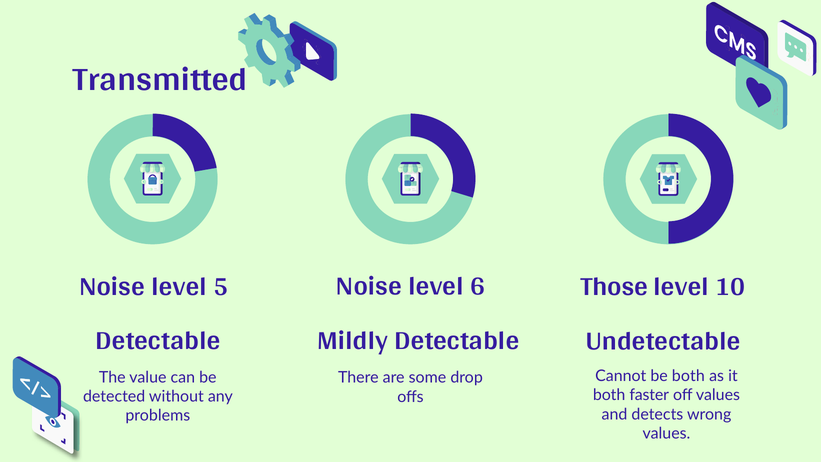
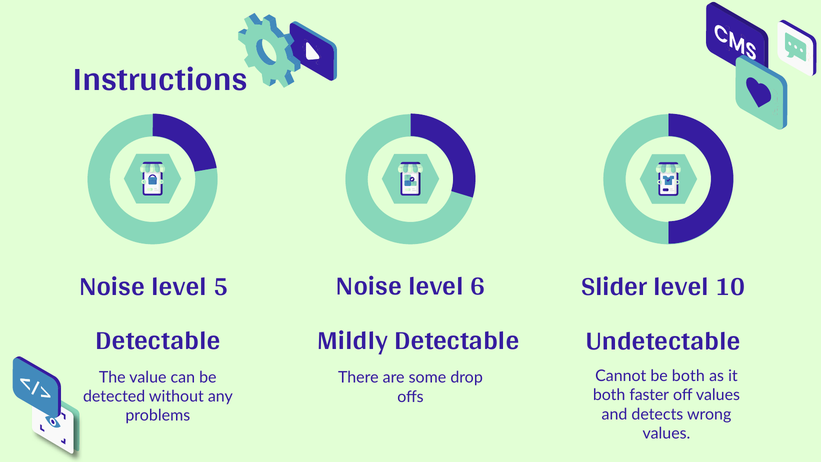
Transmitted: Transmitted -> Instructions
Those: Those -> Slider
